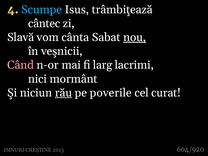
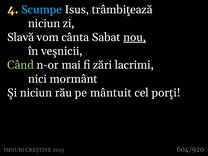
cântec at (44, 23): cântec -> niciun
Când colour: pink -> light green
larg: larg -> zări
rău underline: present -> none
poverile: poverile -> mântuit
curat: curat -> porţi
